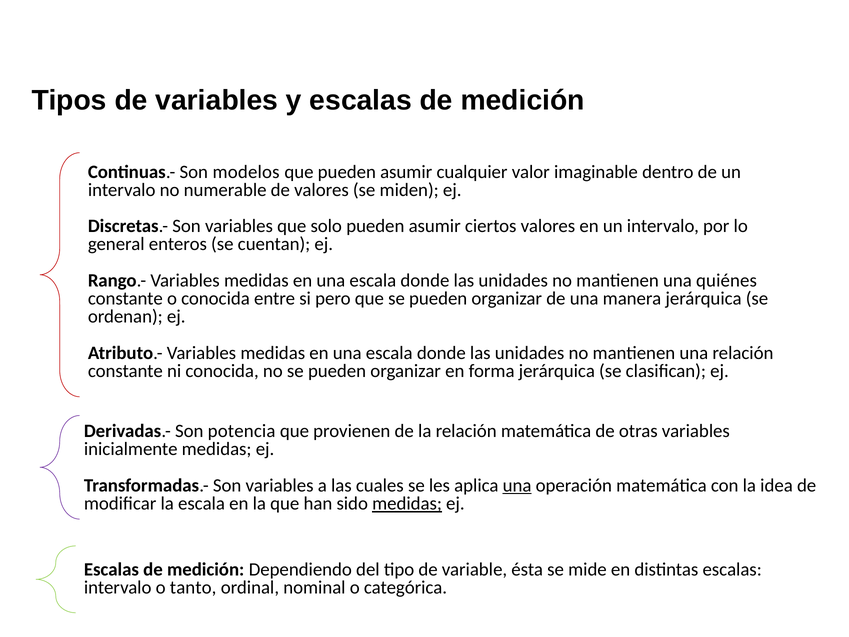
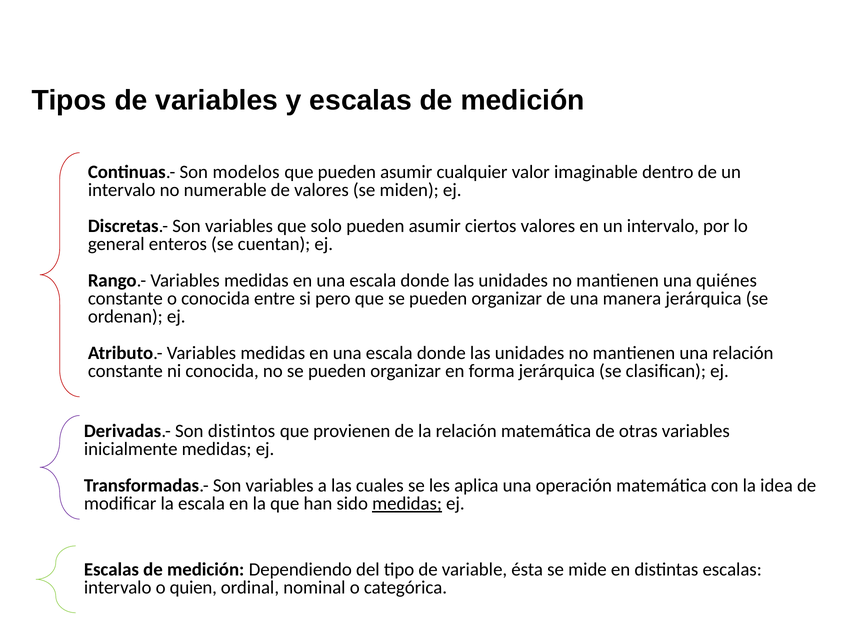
potencia: potencia -> distintos
una at (517, 485) underline: present -> none
tanto: tanto -> quien
